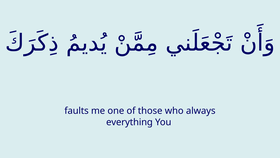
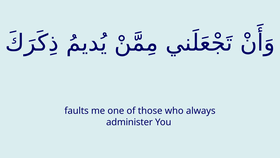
everything: everything -> administer
